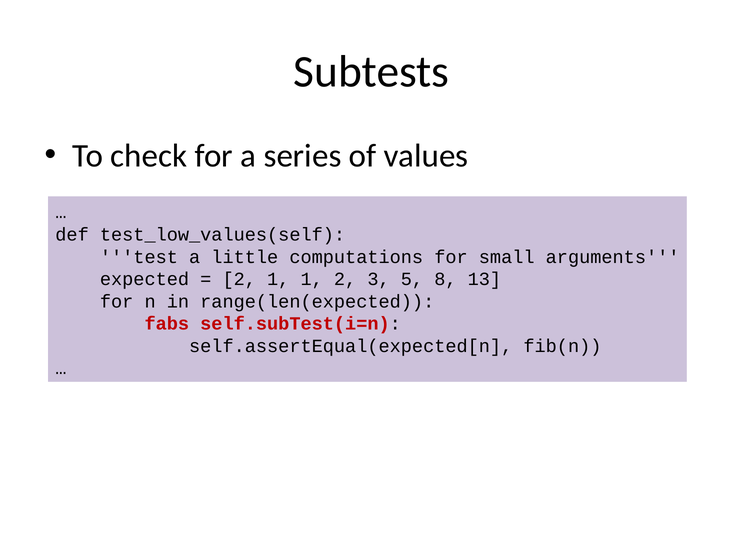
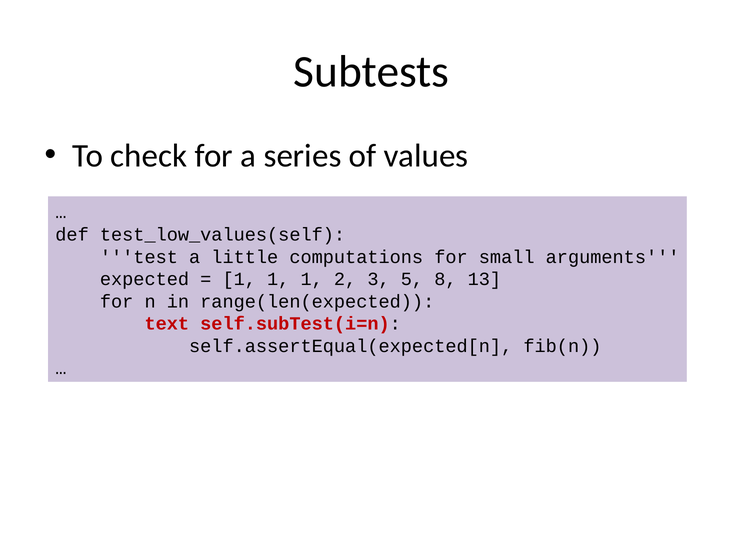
2 at (239, 279): 2 -> 1
fabs: fabs -> text
